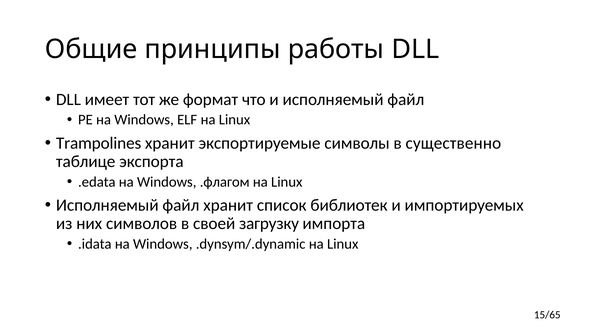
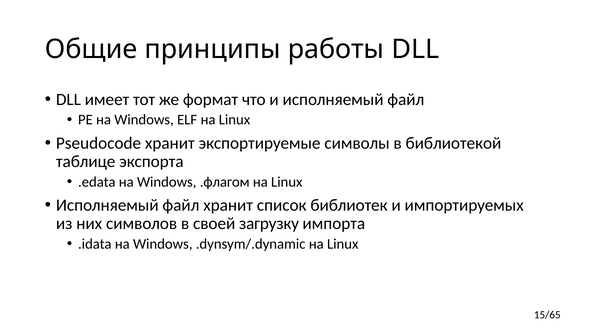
Trampolines: Trampolines -> Pseudocode
существенно: существенно -> библиотекой
